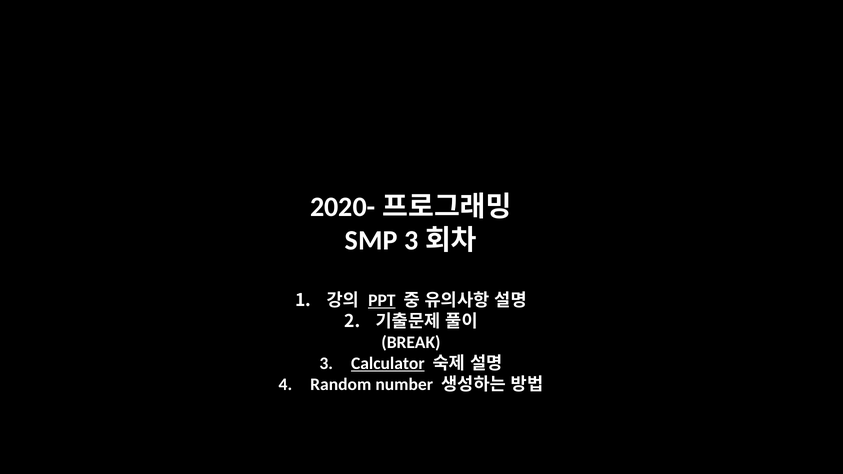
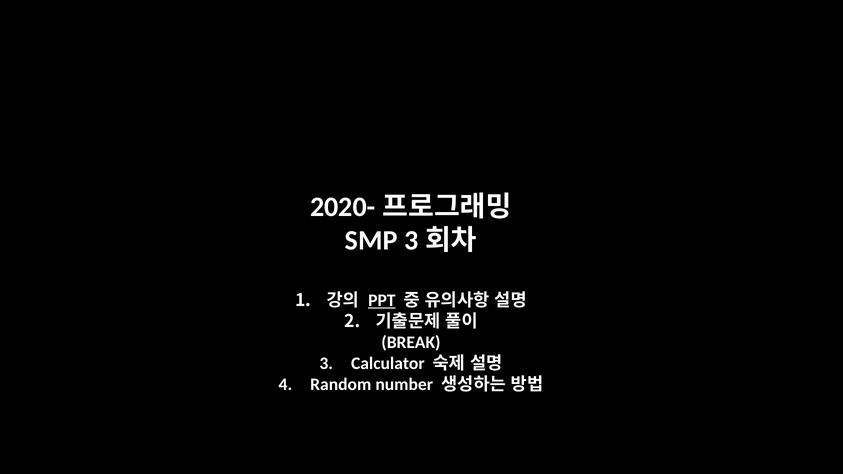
Calculator underline: present -> none
